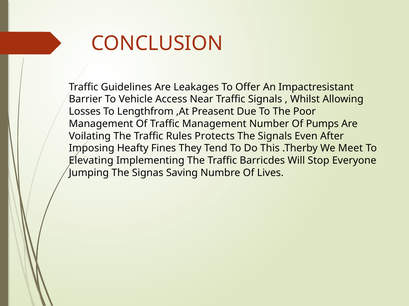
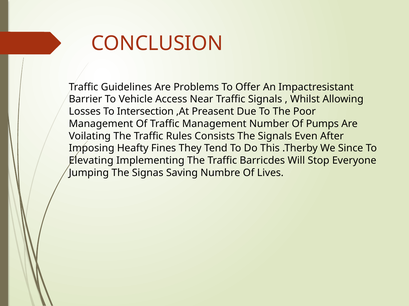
Leakages: Leakages -> Problems
Lengthfrom: Lengthfrom -> Intersection
Protects: Protects -> Consists
Meet: Meet -> Since
